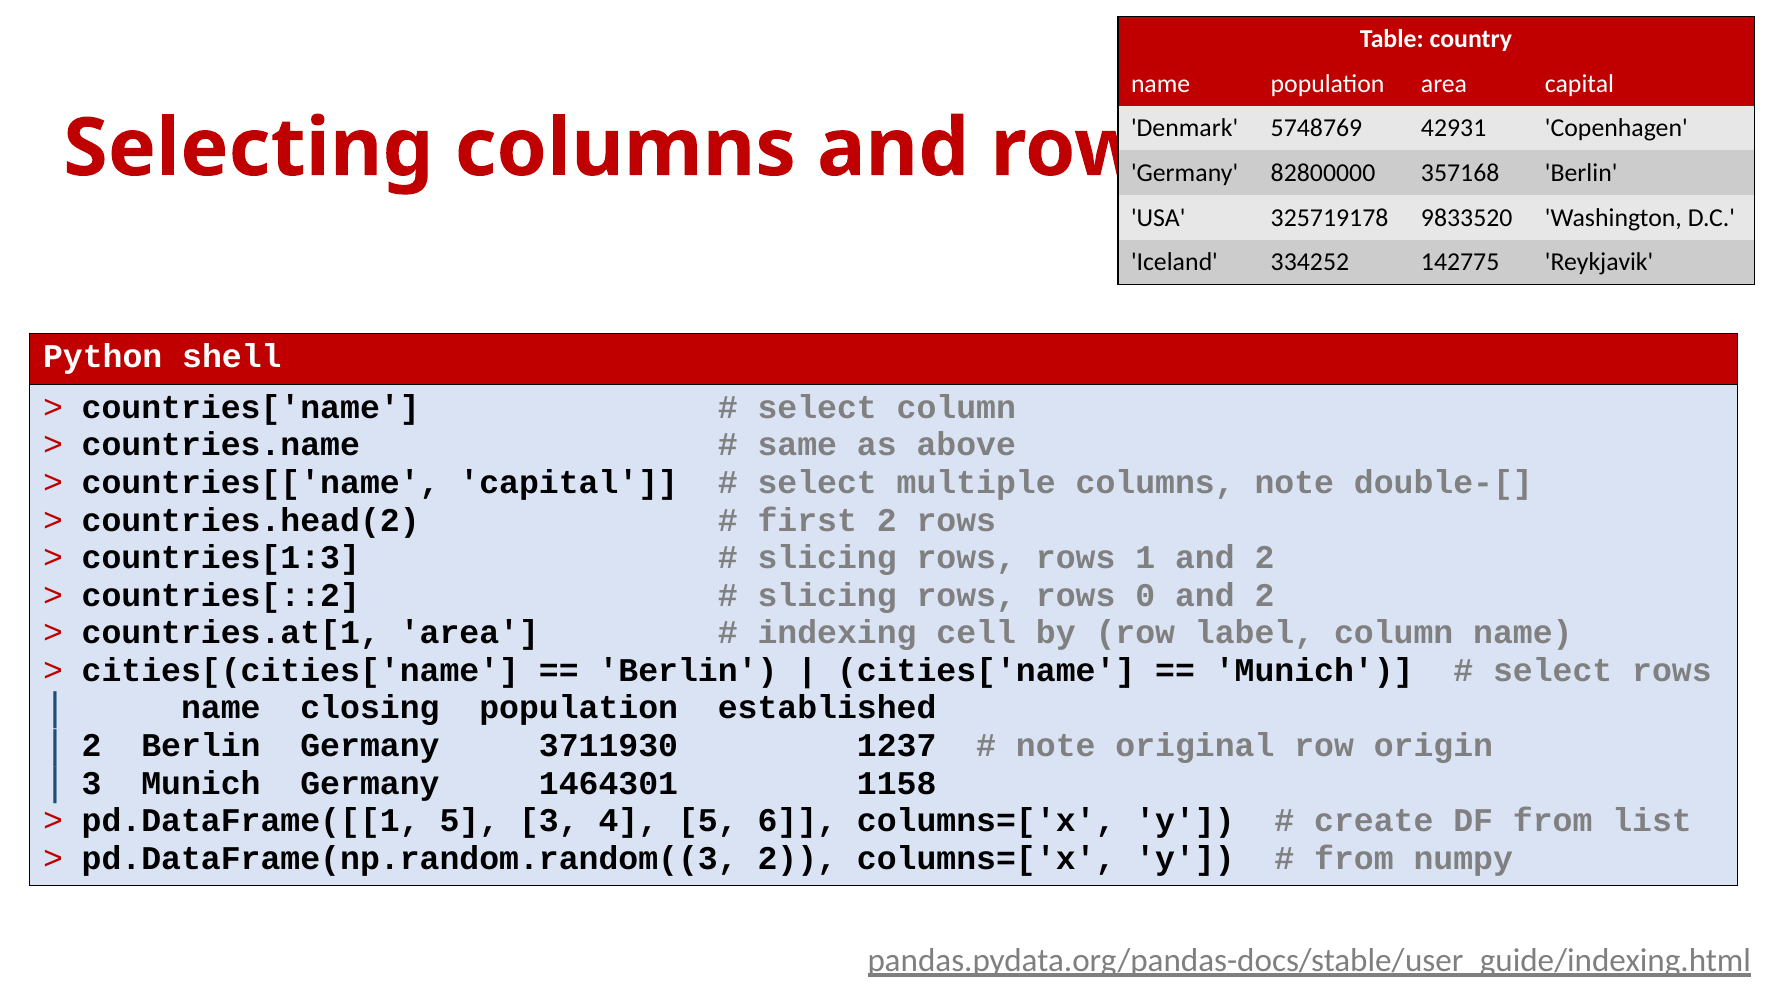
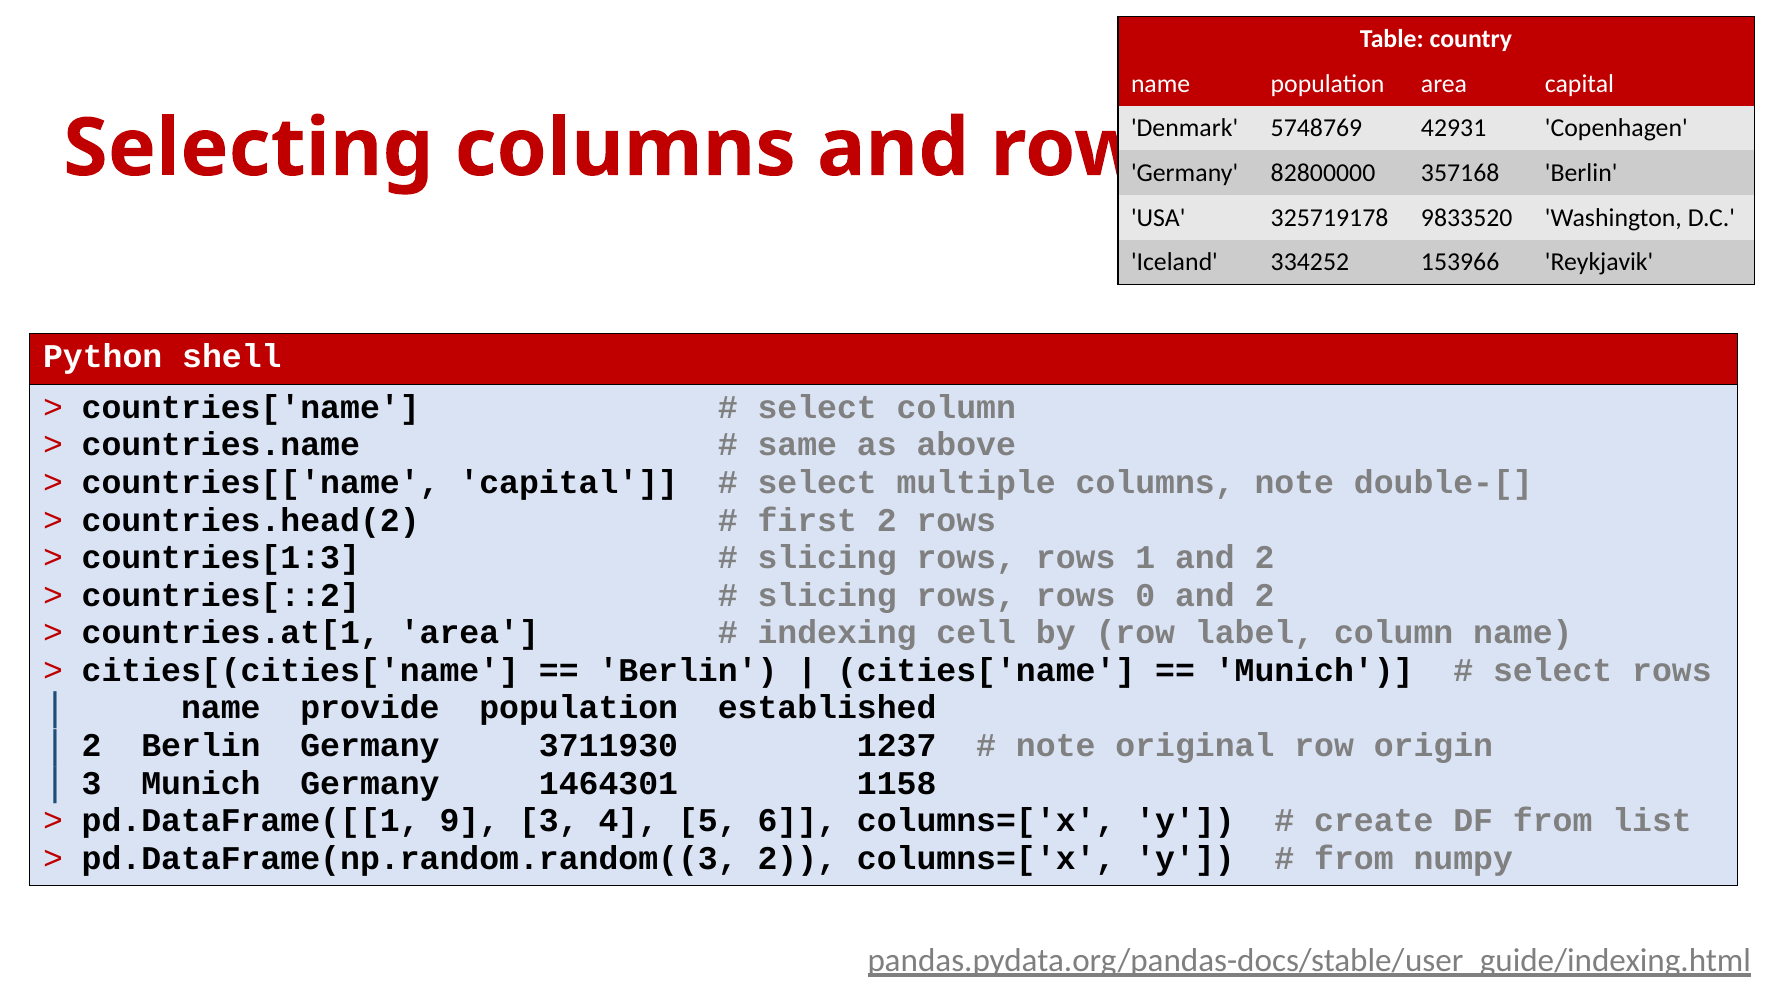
142775: 142775 -> 153966
closing: closing -> provide
pd.DataFrame([[1 5: 5 -> 9
